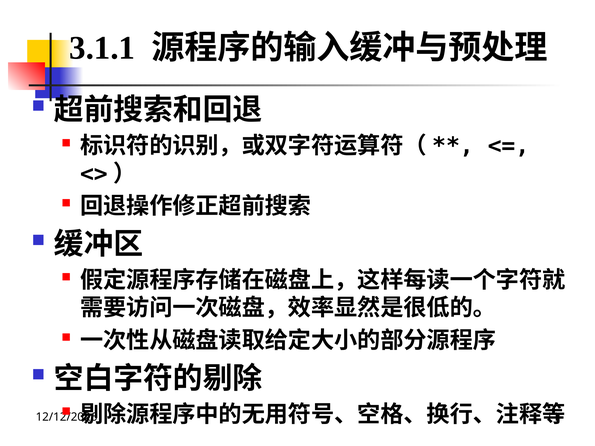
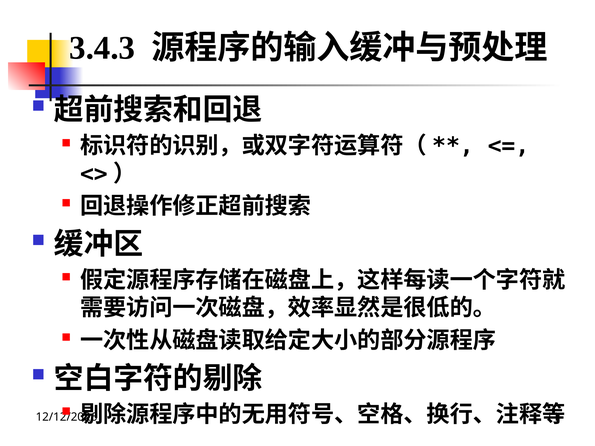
3.1.1: 3.1.1 -> 3.4.3
